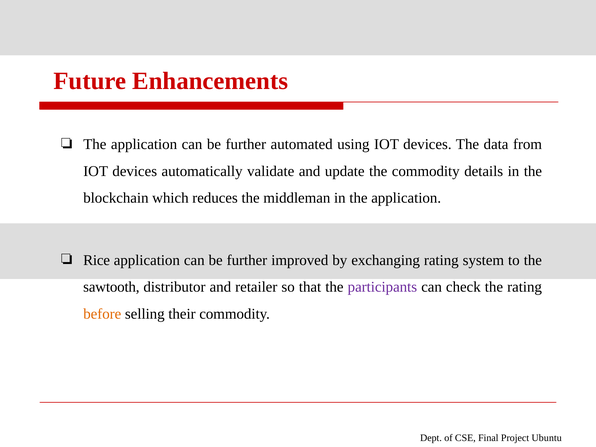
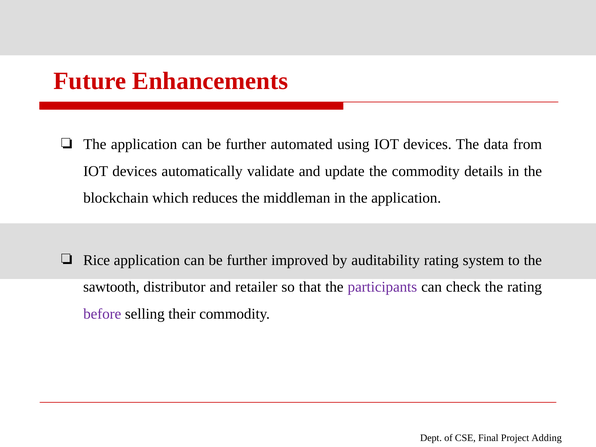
exchanging: exchanging -> auditability
before colour: orange -> purple
Ubuntu: Ubuntu -> Adding
